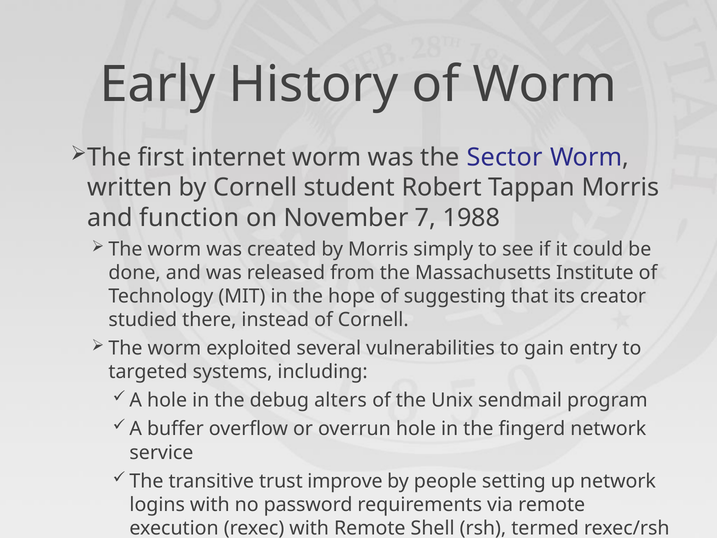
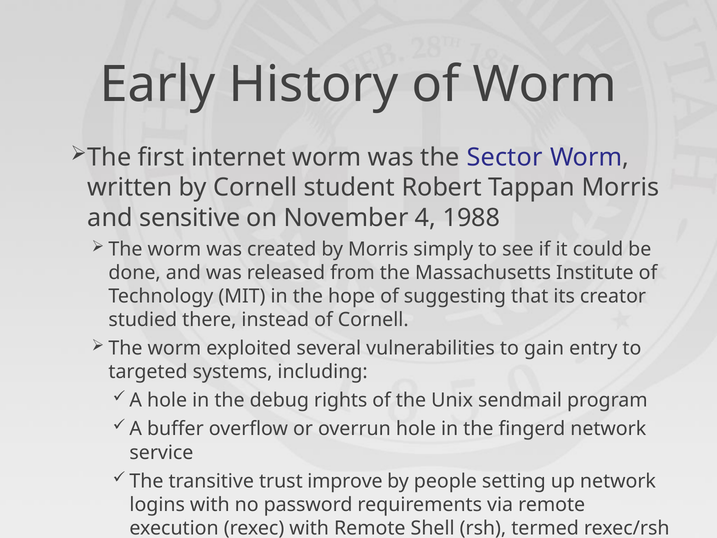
function: function -> sensitive
7: 7 -> 4
alters: alters -> rights
